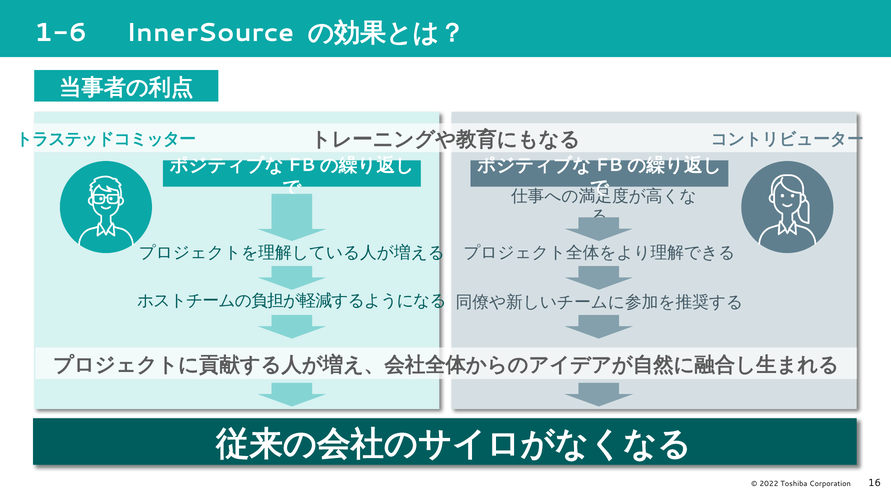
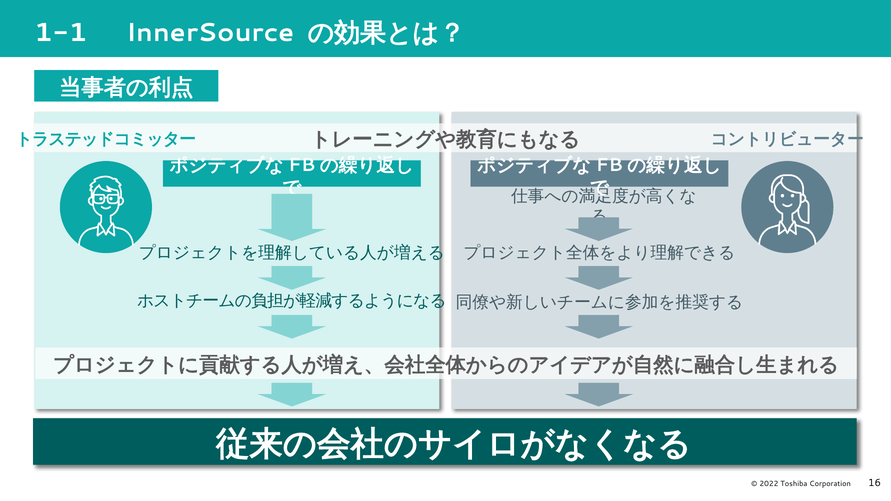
1-6: 1-6 -> 1-1
